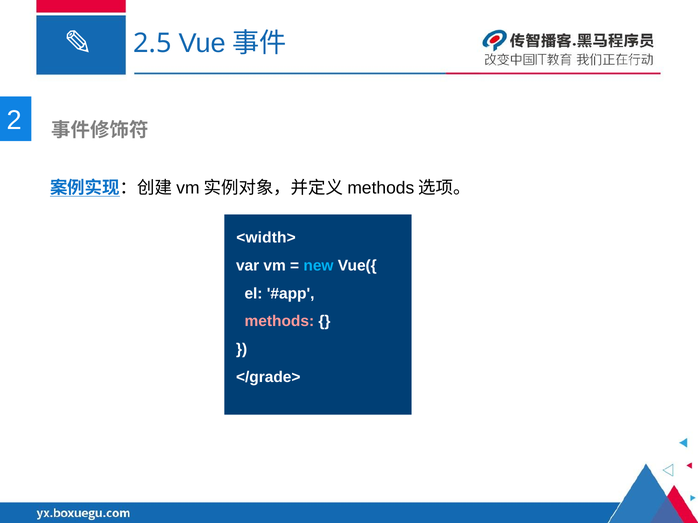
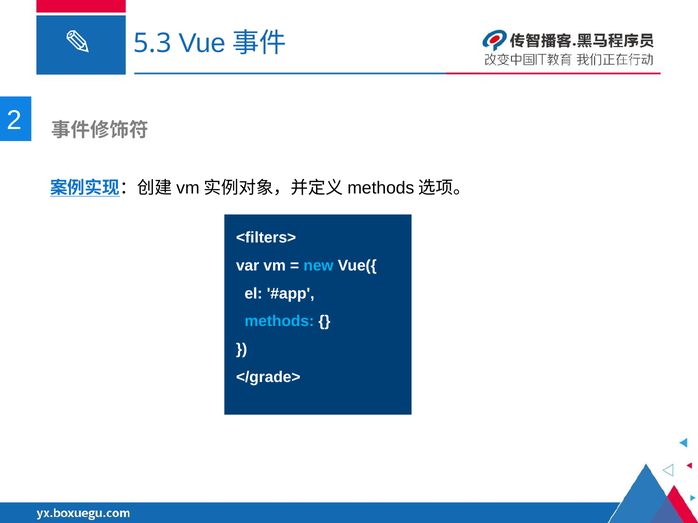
2.5: 2.5 -> 5.3
<width>: <width> -> <filters>
methods colour: pink -> light blue
